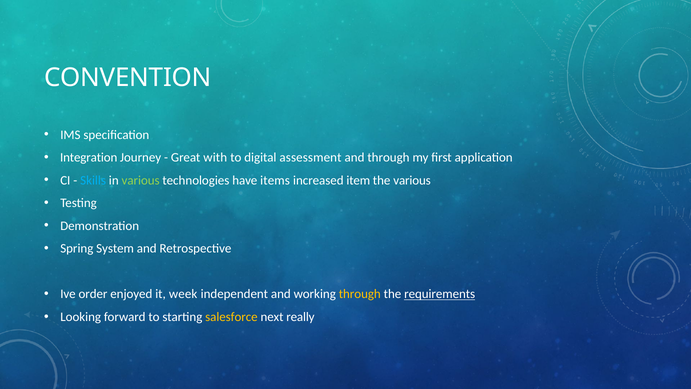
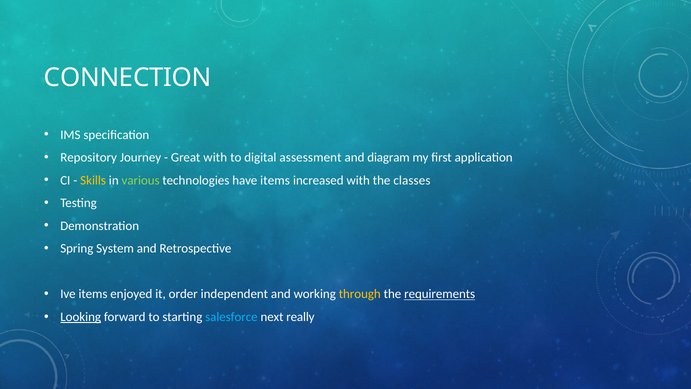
CONVENTION: CONVENTION -> CONNECTION
Integration: Integration -> Repository
and through: through -> diagram
Skills colour: light blue -> yellow
increased item: item -> with
the various: various -> classes
Ive order: order -> items
week: week -> order
Looking underline: none -> present
salesforce colour: yellow -> light blue
